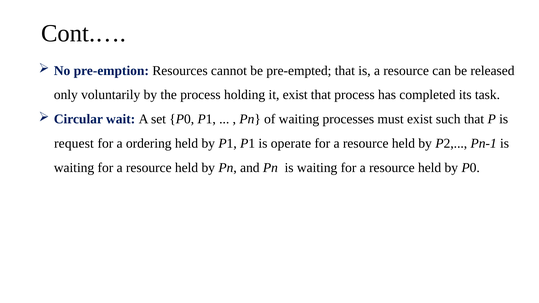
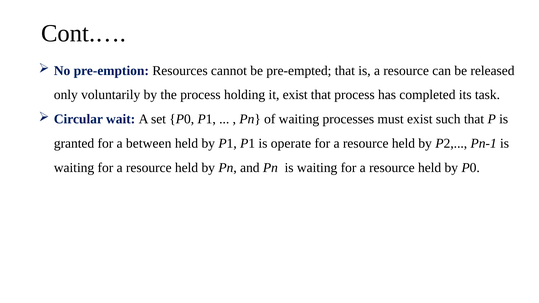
request: request -> granted
ordering: ordering -> between
